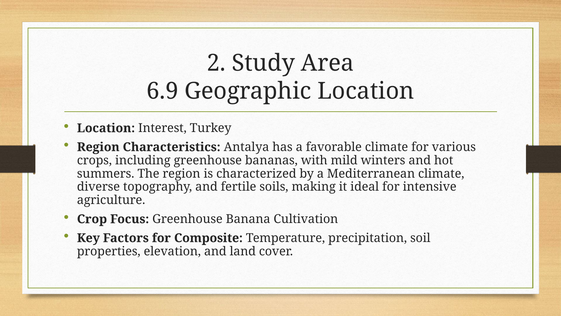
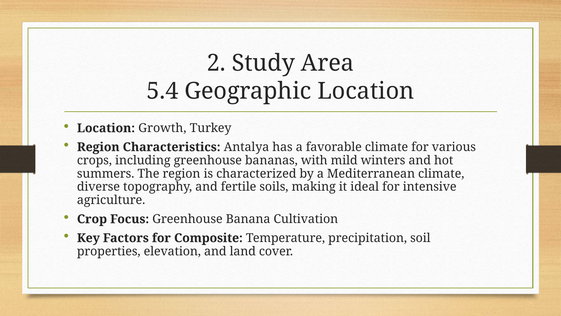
6.9: 6.9 -> 5.4
Interest: Interest -> Growth
